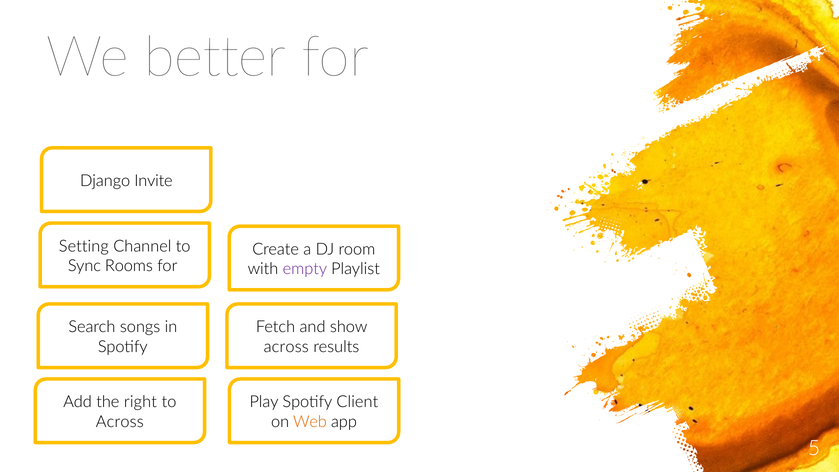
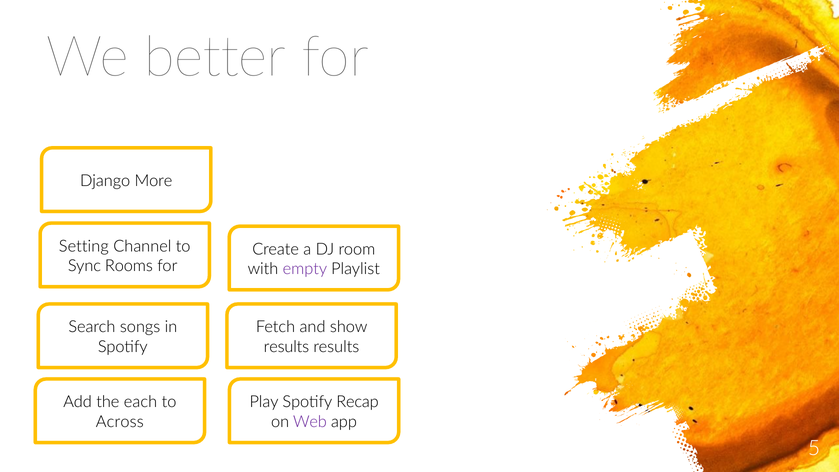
Invite: Invite -> More
across at (286, 347): across -> results
right: right -> each
Client: Client -> Recap
Web colour: orange -> purple
